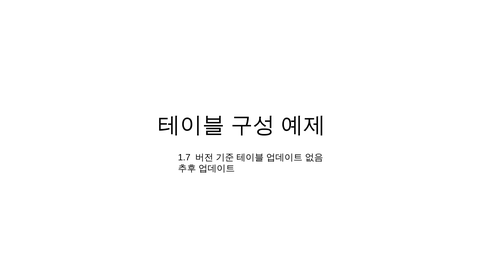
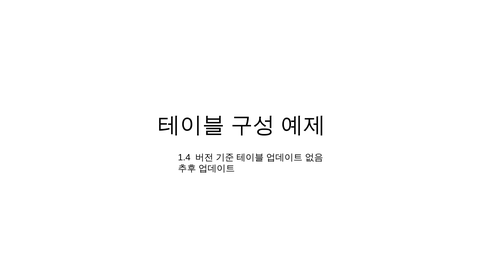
1.7: 1.7 -> 1.4
